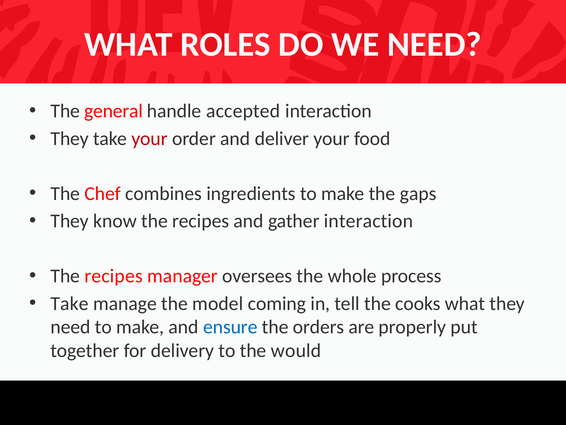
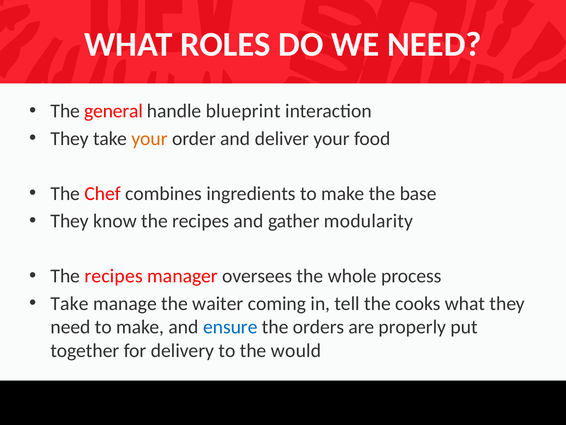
accepted: accepted -> blueprint
your at (150, 138) colour: red -> orange
gaps: gaps -> base
gather interaction: interaction -> modularity
model: model -> waiter
